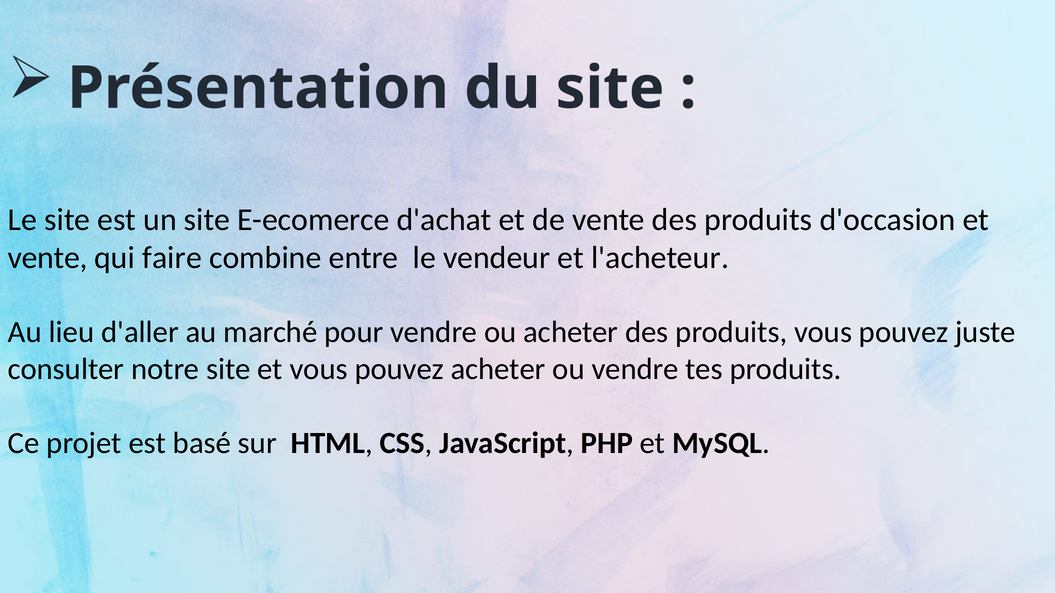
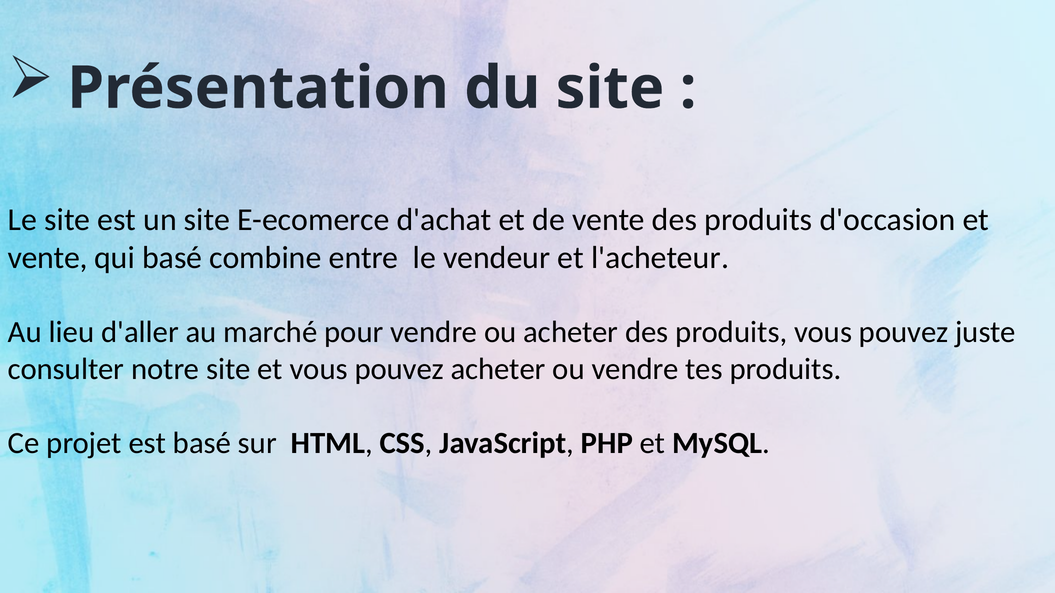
qui faire: faire -> basé
